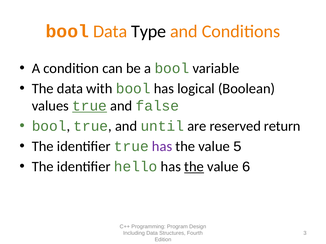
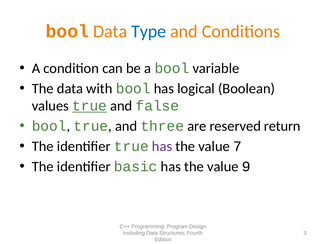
Type colour: black -> blue
until: until -> three
5: 5 -> 7
hello: hello -> basic
the at (194, 167) underline: present -> none
6: 6 -> 9
